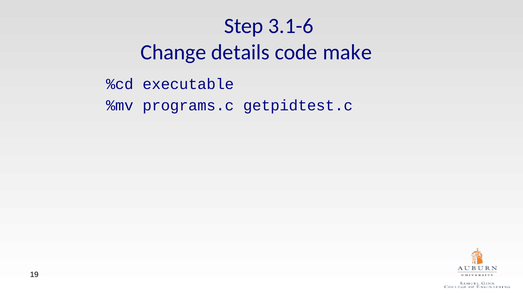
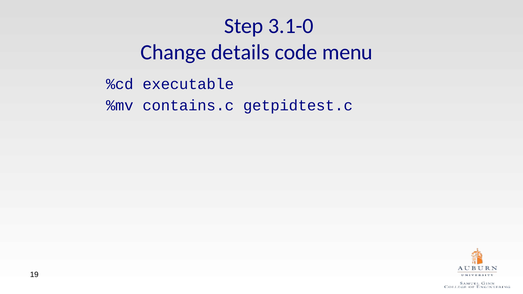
3.1-6: 3.1-6 -> 3.1-0
make: make -> menu
programs.c: programs.c -> contains.c
